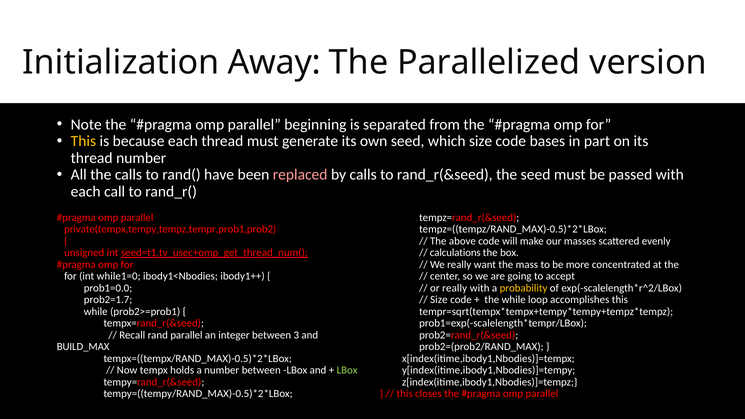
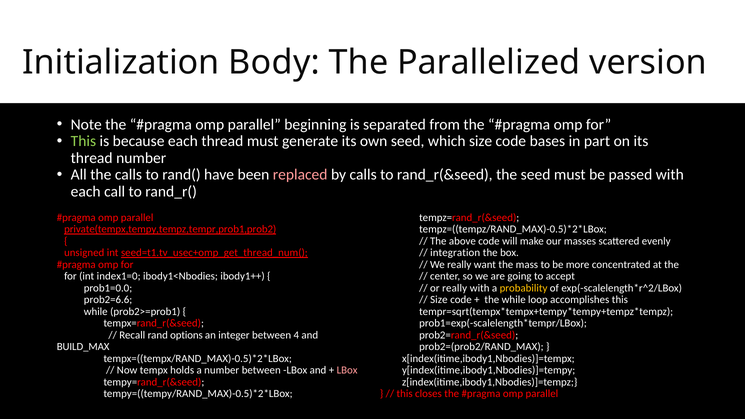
Away: Away -> Body
This at (83, 141) colour: yellow -> light green
private(tempx,tempy,tempz,tempr,prob1,prob2 underline: none -> present
calculations: calculations -> integration
while1=0: while1=0 -> index1=0
prob2=1.7: prob2=1.7 -> prob2=6.6
rand parallel: parallel -> options
3: 3 -> 4
LBox at (347, 370) colour: light green -> pink
